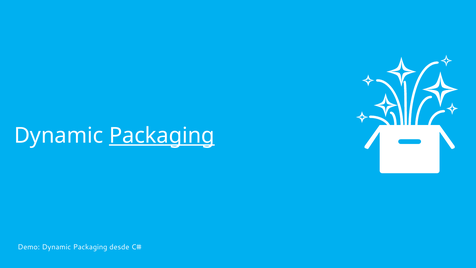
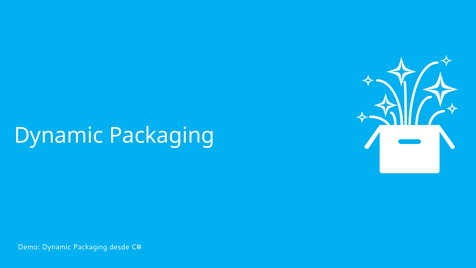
Packaging at (162, 135) underline: present -> none
